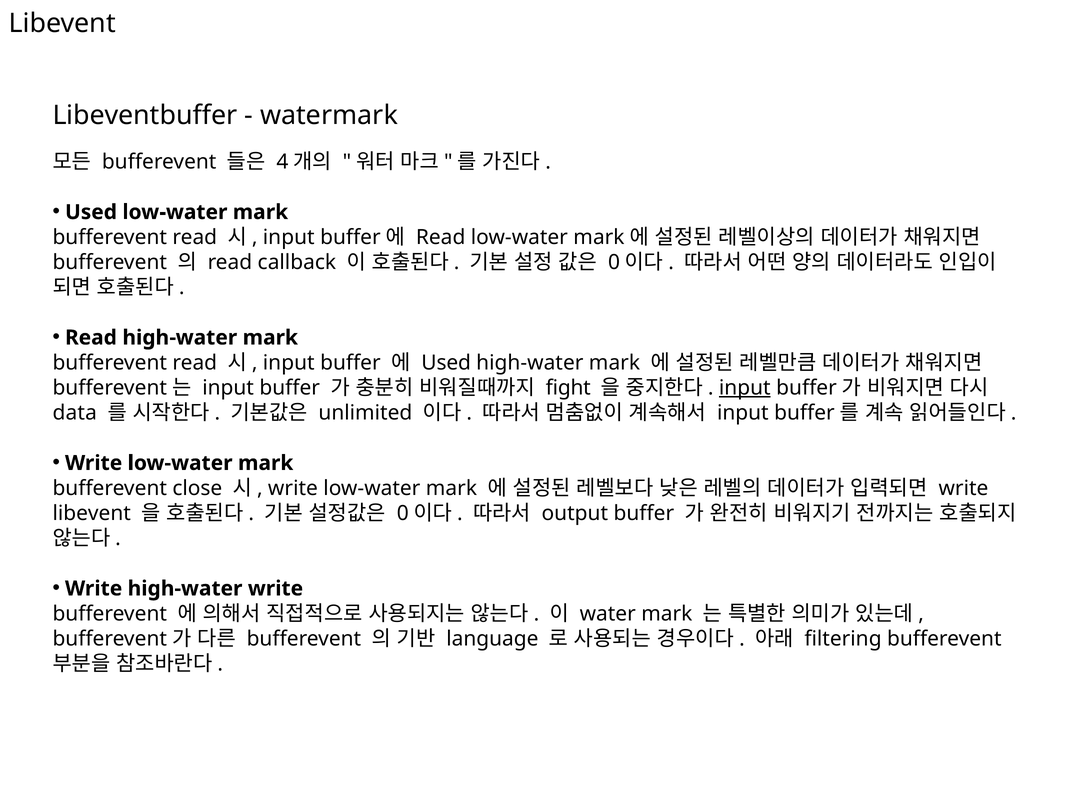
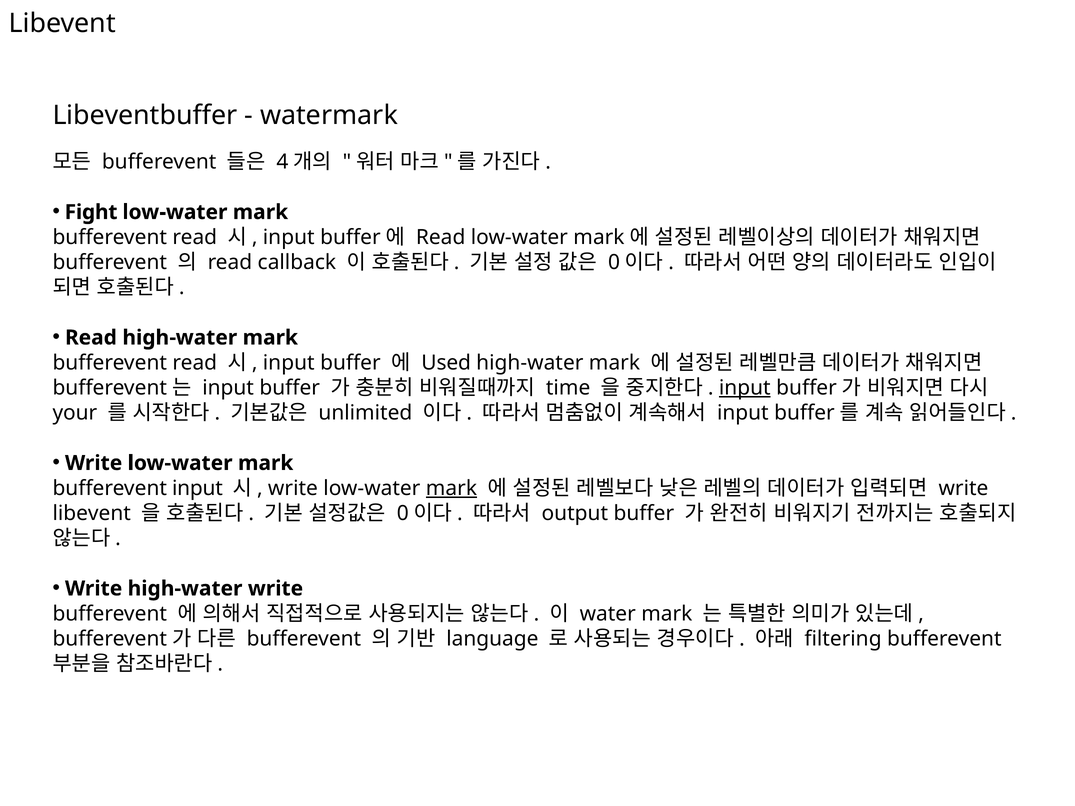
Used at (91, 212): Used -> Fight
fight: fight -> time
data: data -> your
bufferevent close: close -> input
mark at (451, 488) underline: none -> present
